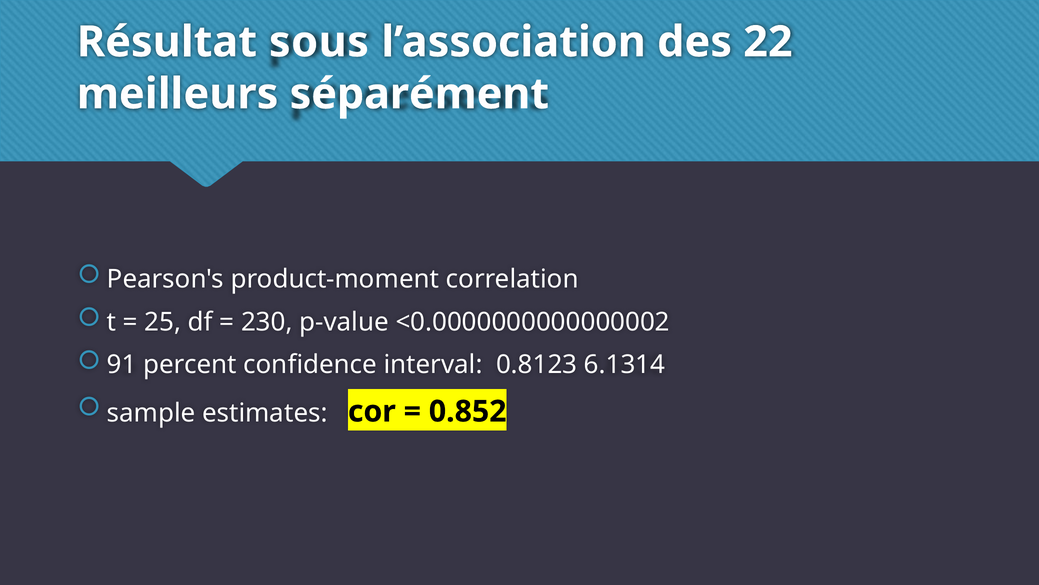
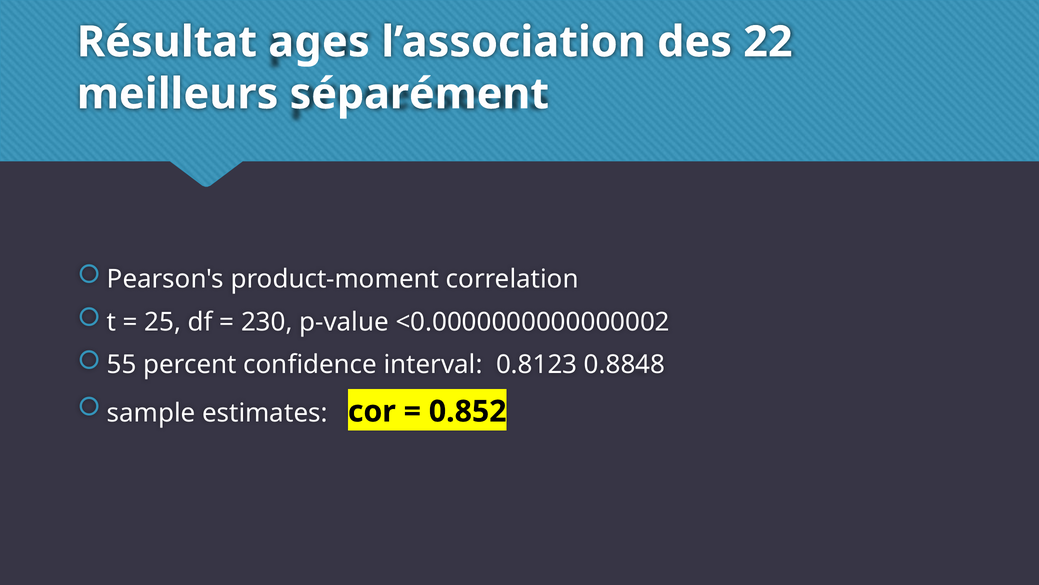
sous: sous -> ages
91: 91 -> 55
6.1314: 6.1314 -> 0.8848
